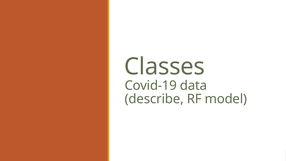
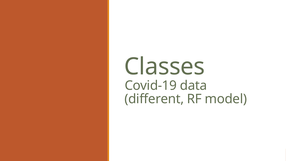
describe: describe -> different
